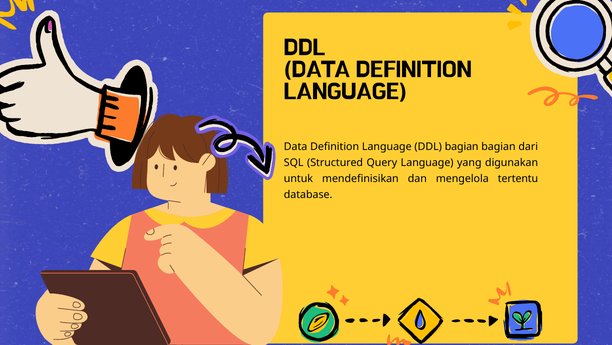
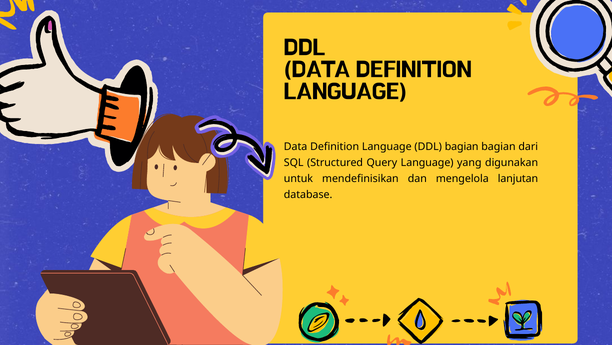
tertentu: tertentu -> lanjutan
